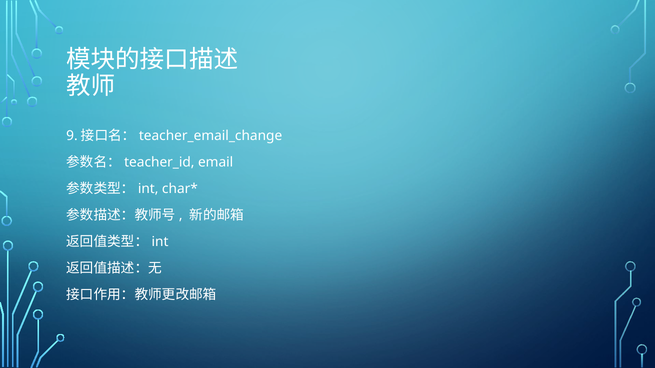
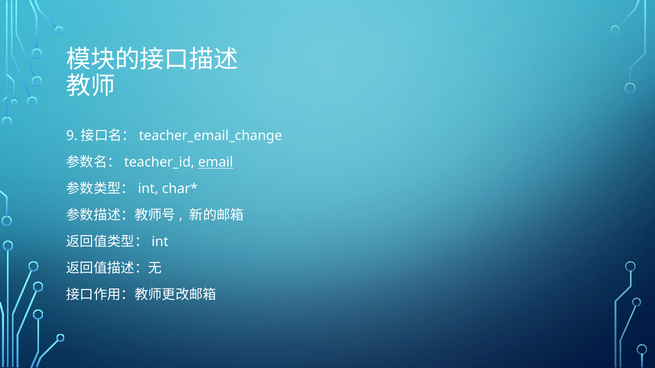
email underline: none -> present
